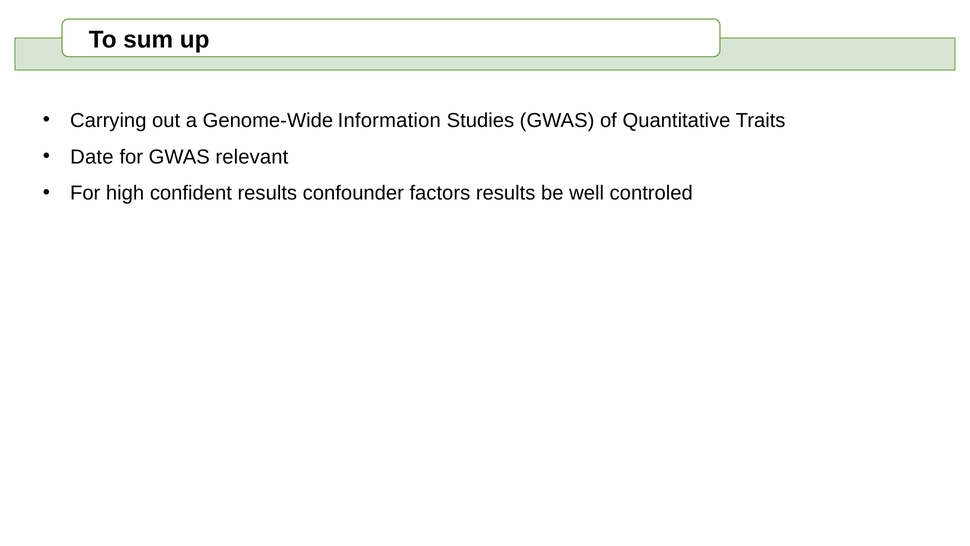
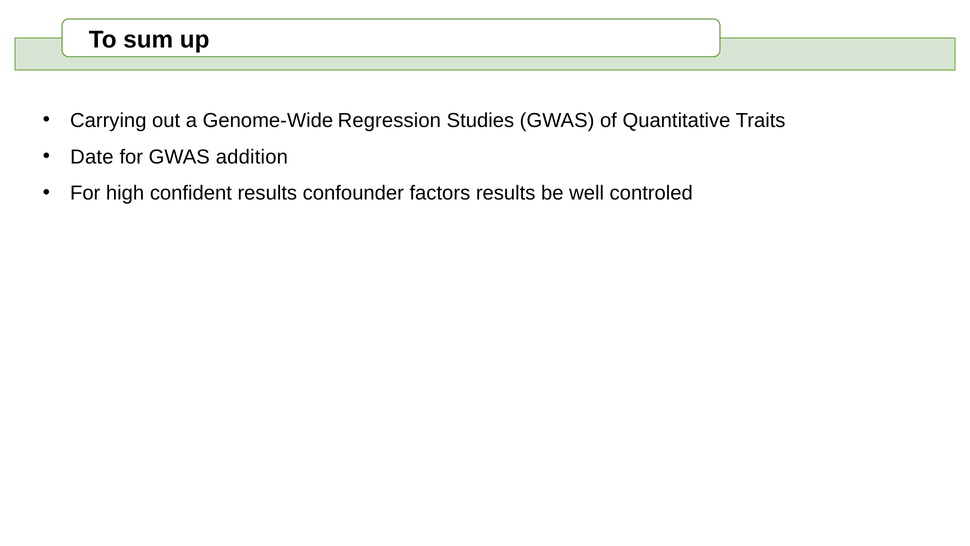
Information: Information -> Regression
relevant: relevant -> addition
